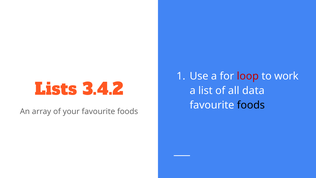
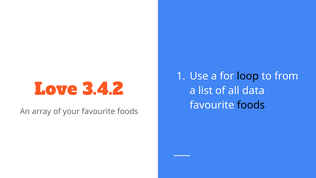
loop colour: red -> black
work: work -> from
Lists: Lists -> Love
